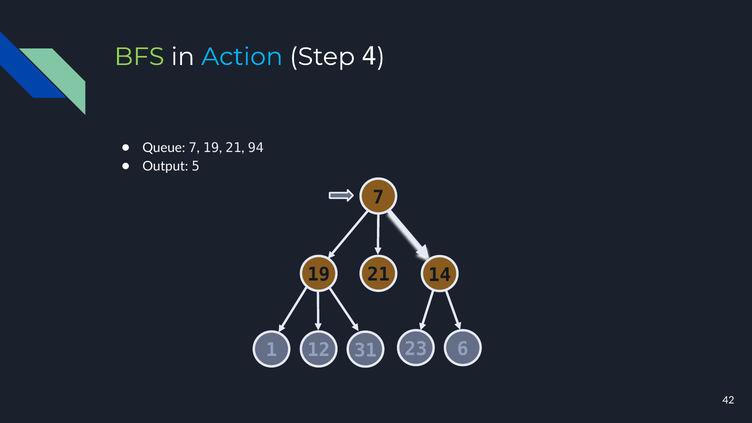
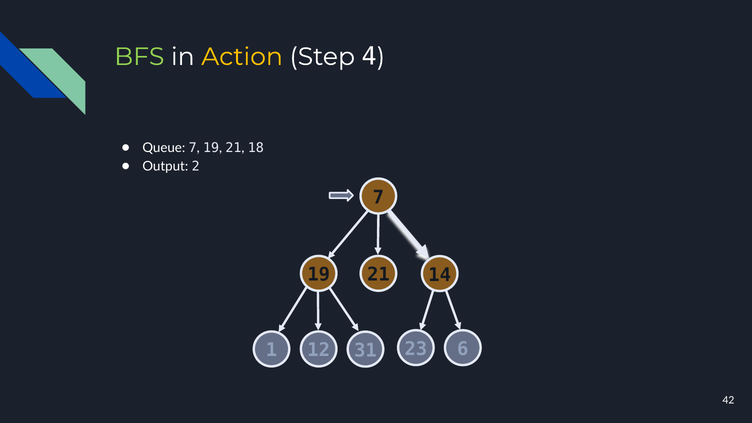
Action colour: light blue -> yellow
94: 94 -> 18
5: 5 -> 2
